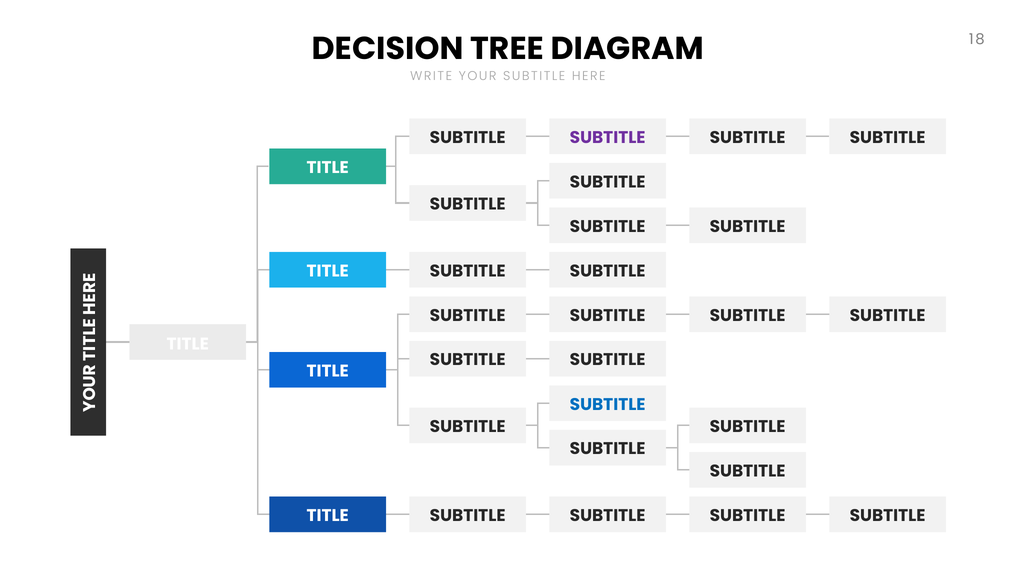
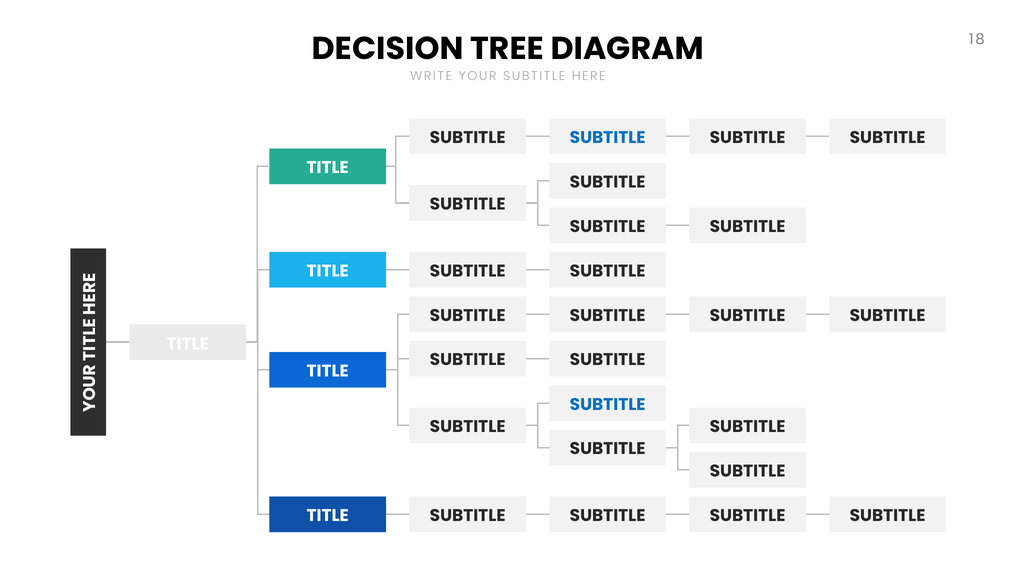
SUBTITLE at (608, 138) colour: purple -> blue
